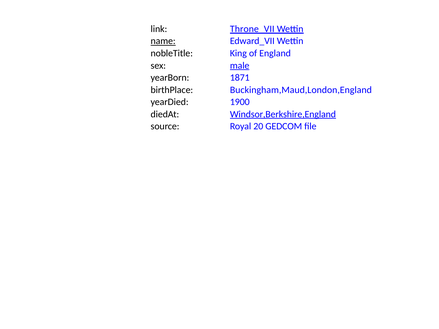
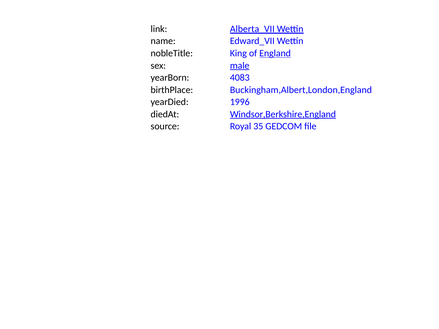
Throne_VII: Throne_VII -> Alberta_VII
name underline: present -> none
England underline: none -> present
1871: 1871 -> 4083
Buckingham,Maud,London,England: Buckingham,Maud,London,England -> Buckingham,Albert,London,England
1900: 1900 -> 1996
20: 20 -> 35
